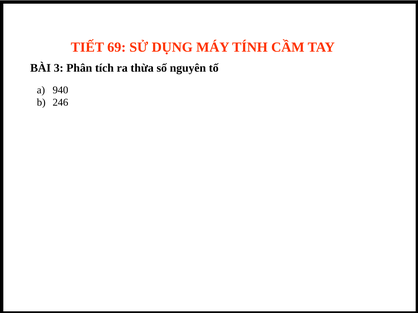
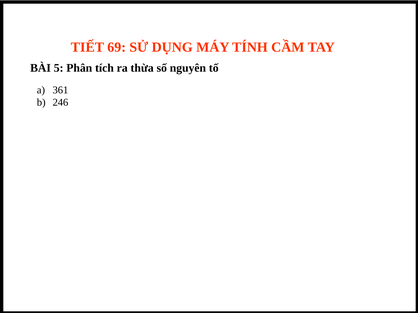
3: 3 -> 5
940: 940 -> 361
